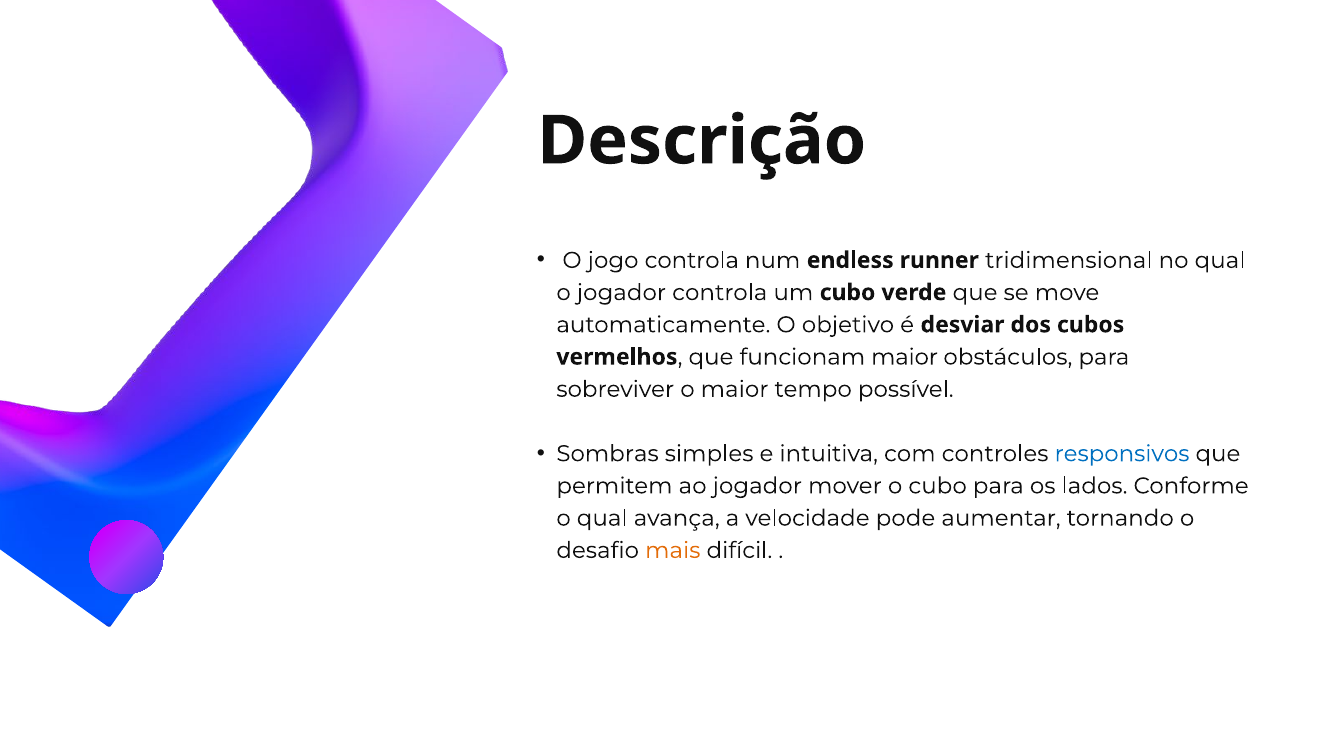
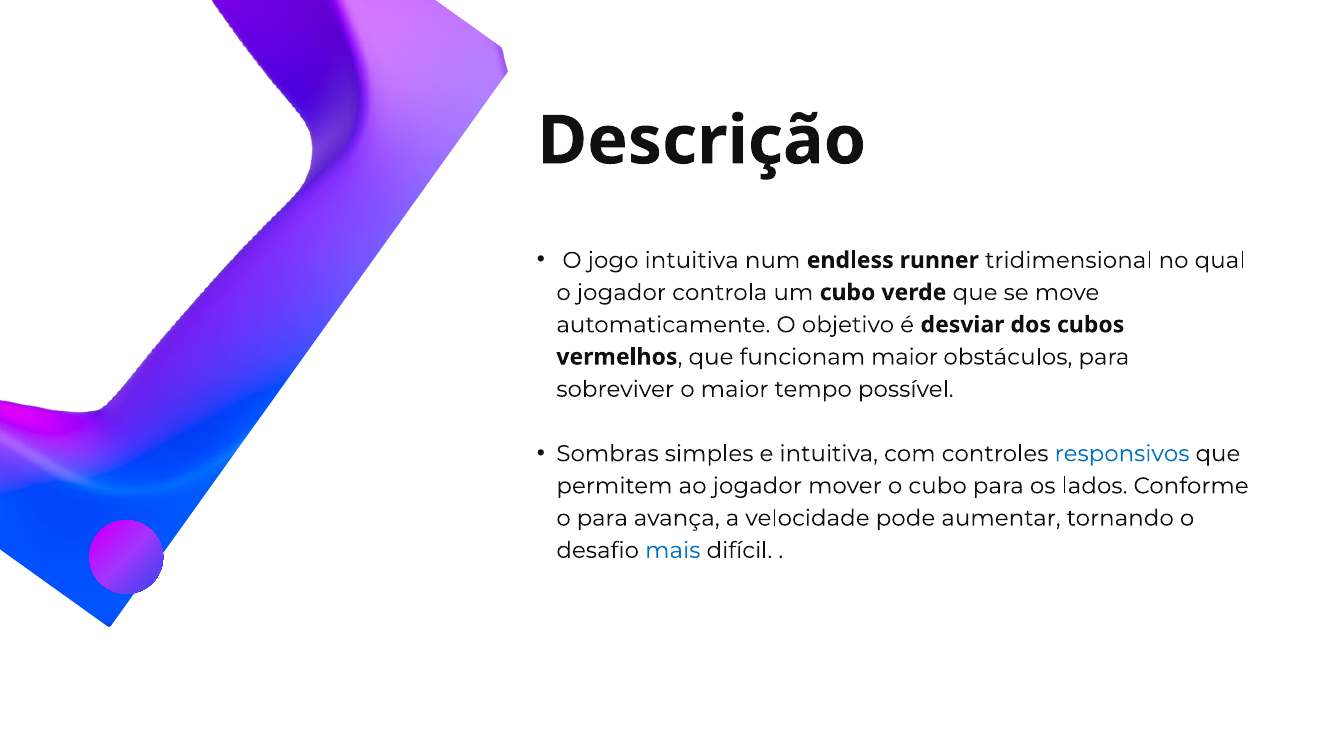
jogo controla: controla -> intuitiva
o qual: qual -> para
mais colour: orange -> blue
